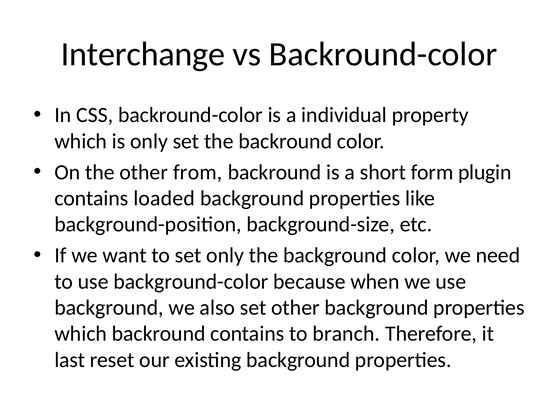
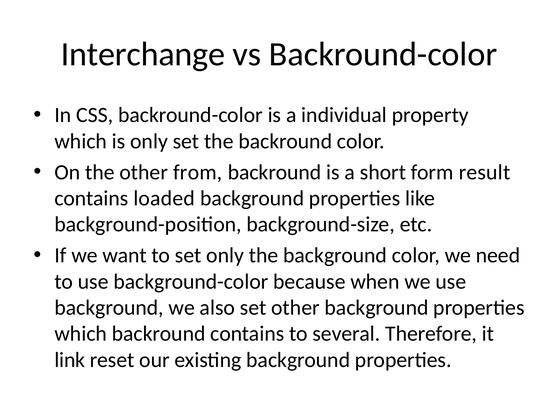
plugin: plugin -> result
branch: branch -> several
last: last -> link
